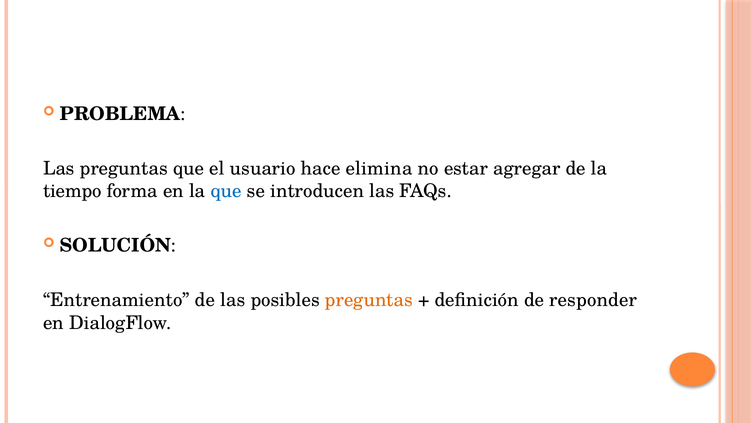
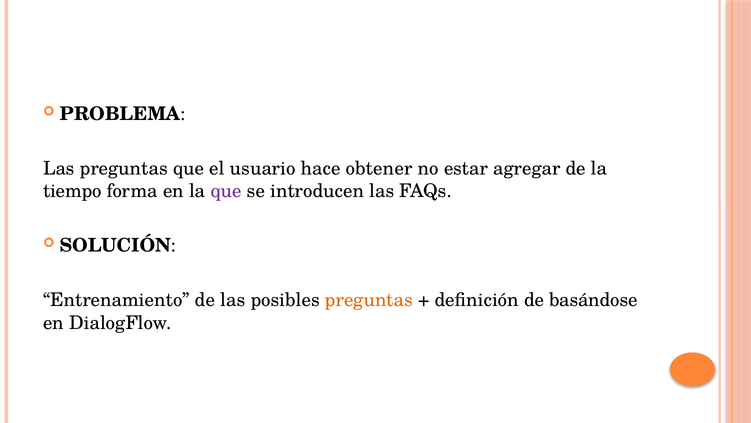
elimina: elimina -> obtener
que at (226, 191) colour: blue -> purple
responder: responder -> basándose
